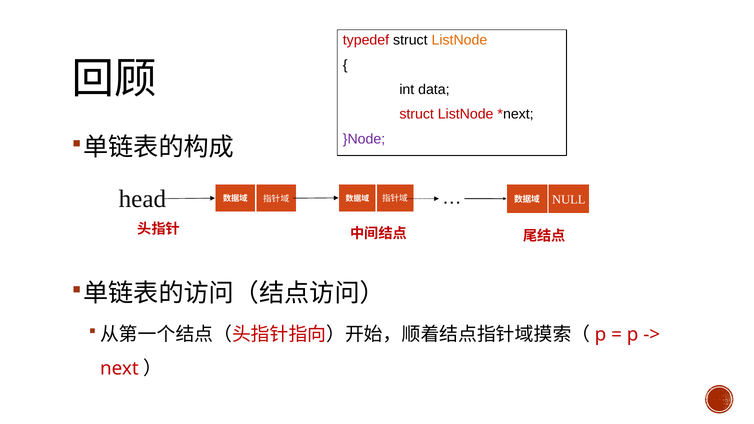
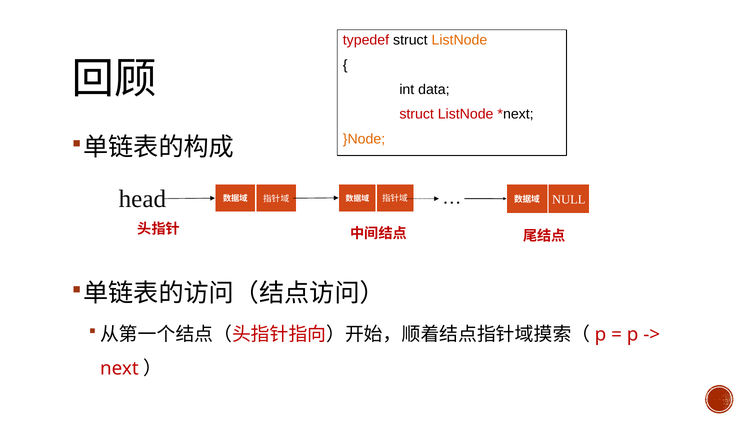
}Node colour: purple -> orange
